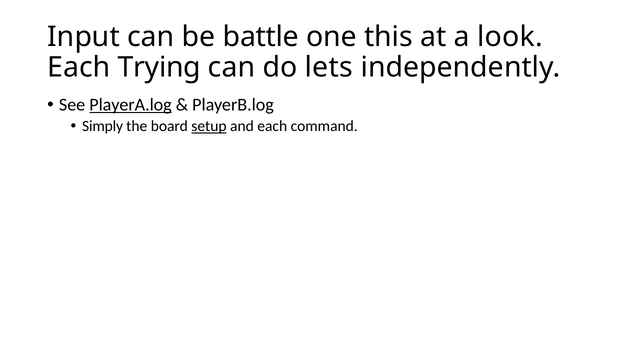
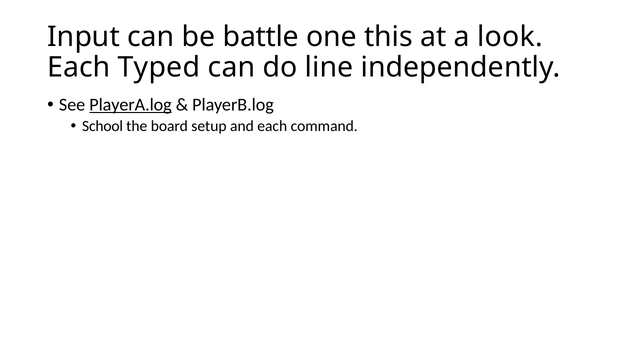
Trying: Trying -> Typed
lets: lets -> line
Simply: Simply -> School
setup underline: present -> none
